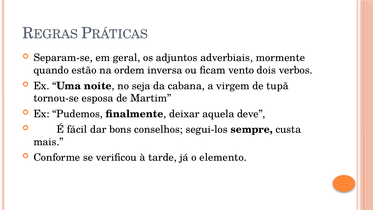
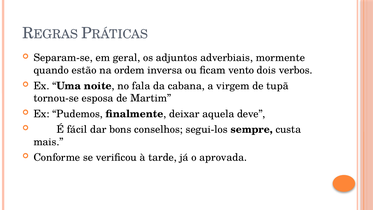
seja: seja -> fala
elemento: elemento -> aprovada
